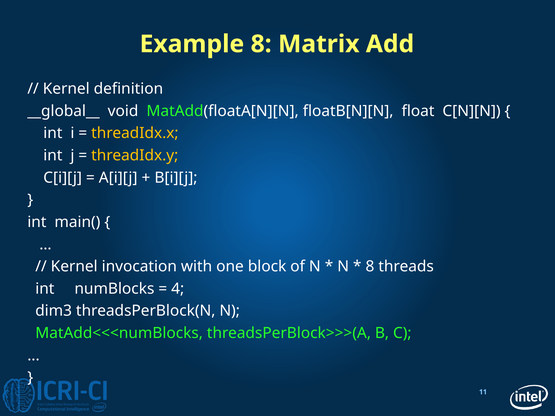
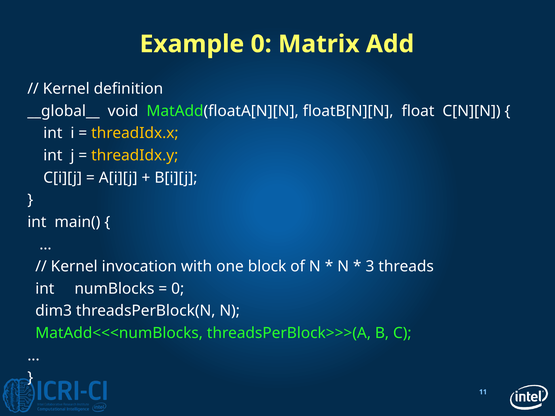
Example 8: 8 -> 0
8 at (370, 267): 8 -> 3
4 at (178, 289): 4 -> 0
